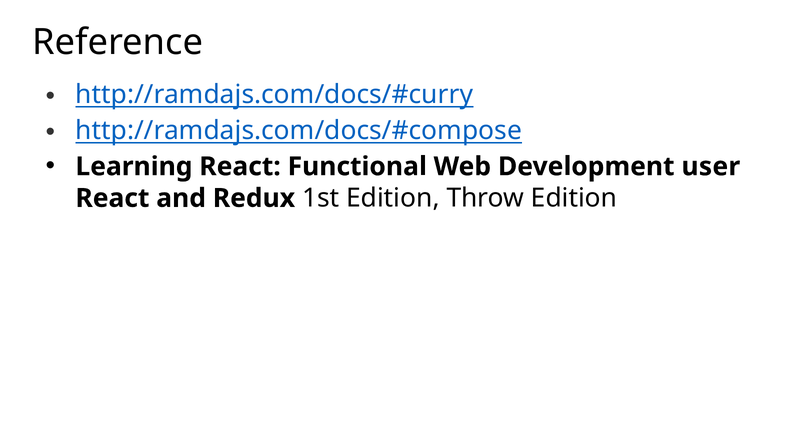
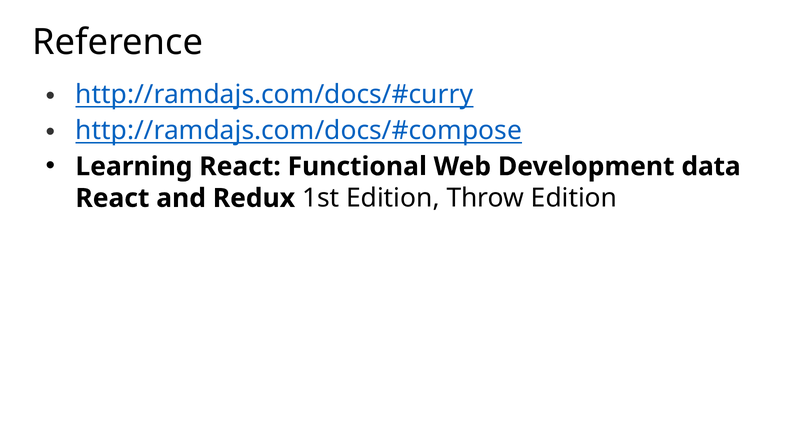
user: user -> data
